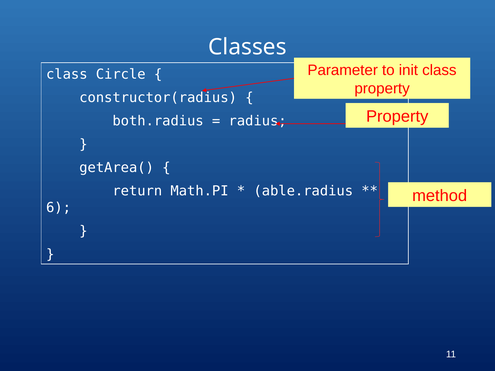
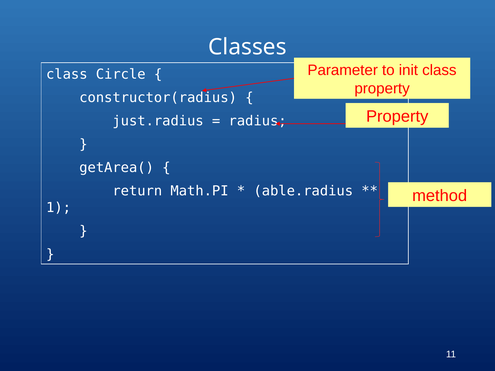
both.radius: both.radius -> just.radius
6: 6 -> 1
